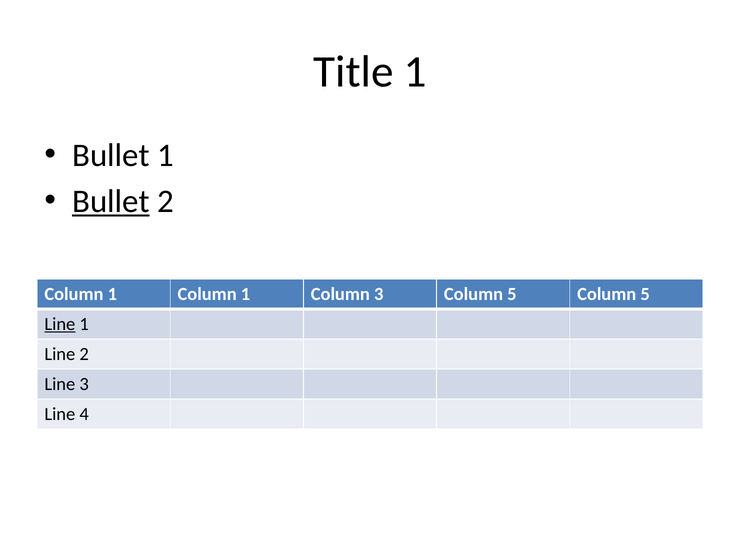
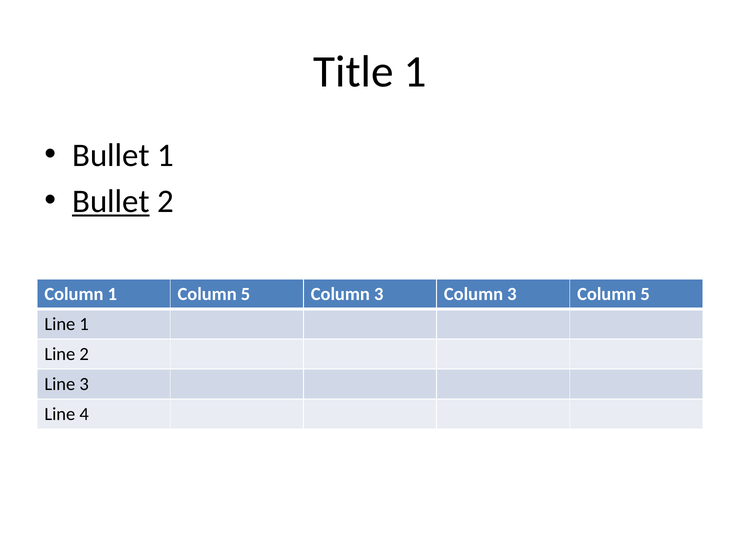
1 Column 1: 1 -> 5
3 Column 5: 5 -> 3
Line at (60, 324) underline: present -> none
